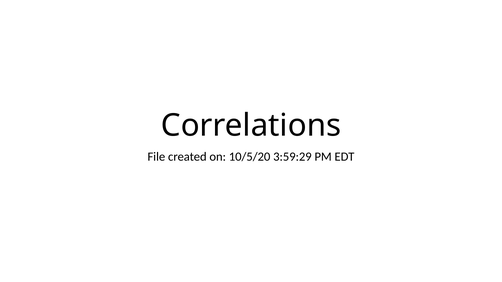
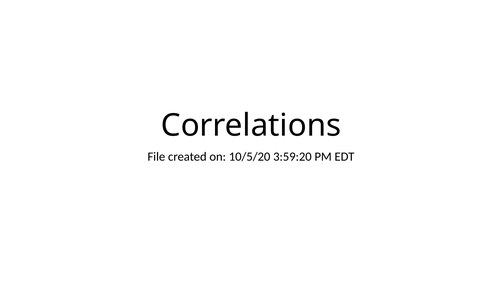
3:59:29: 3:59:29 -> 3:59:20
